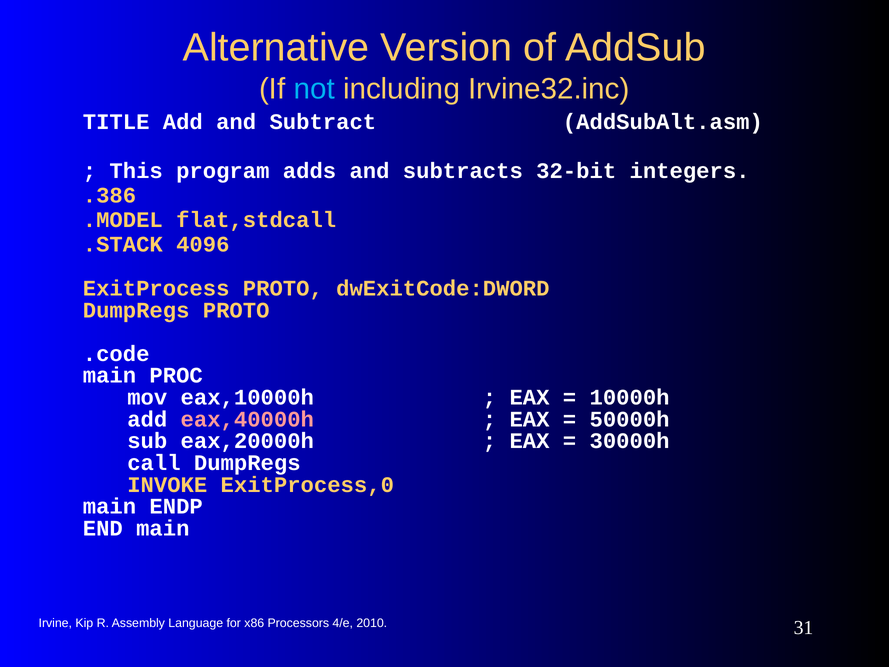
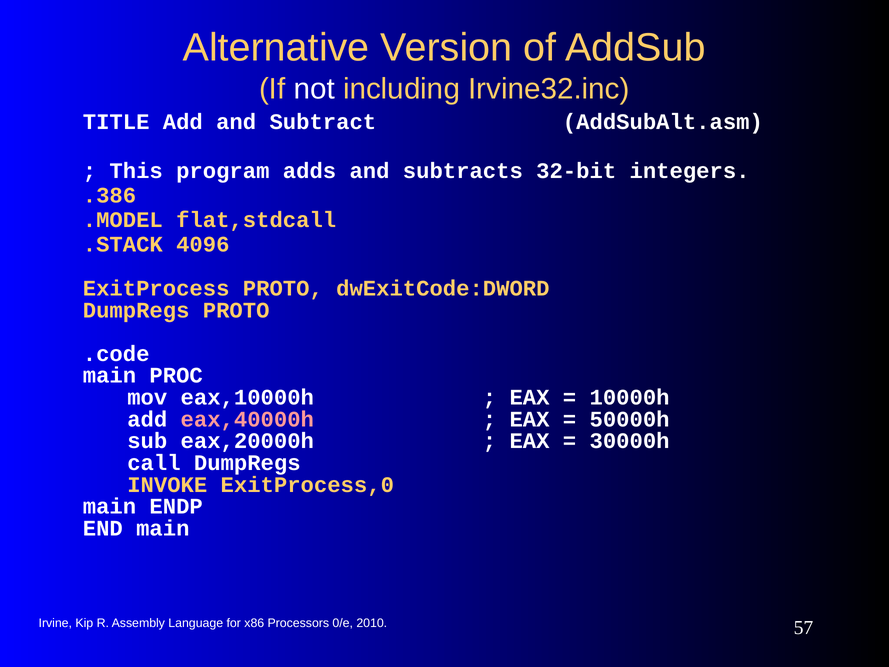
not colour: light blue -> white
4/e: 4/e -> 0/e
31: 31 -> 57
